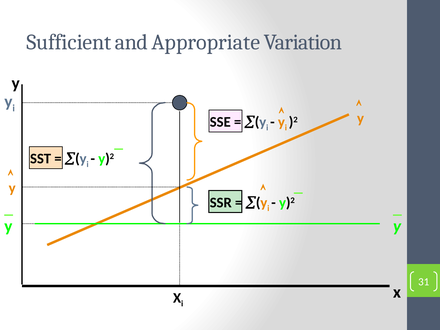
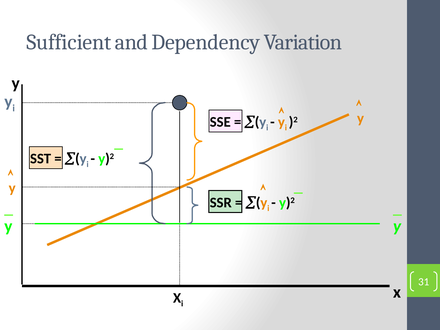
Appropriate: Appropriate -> Dependency
